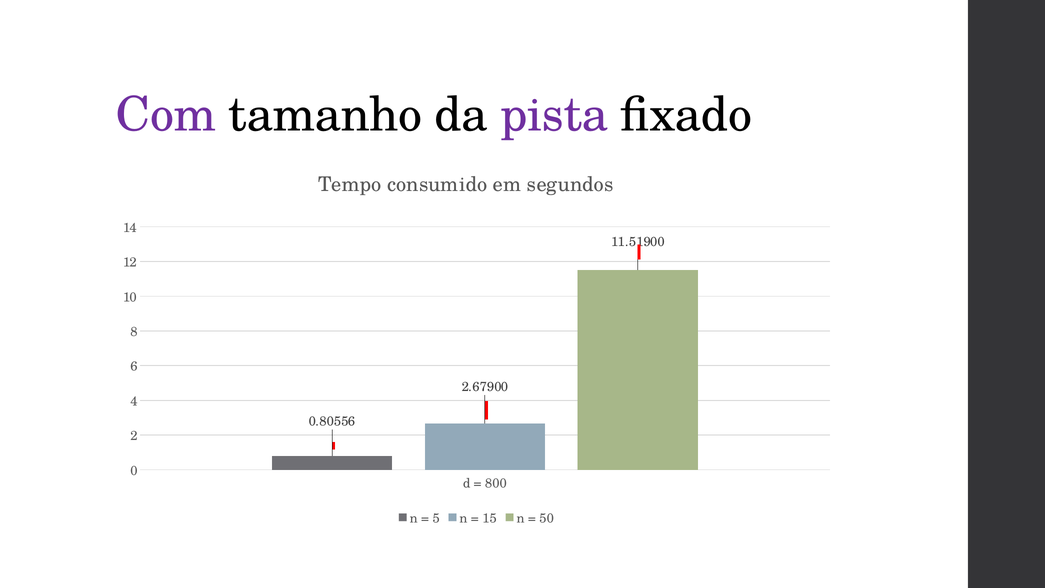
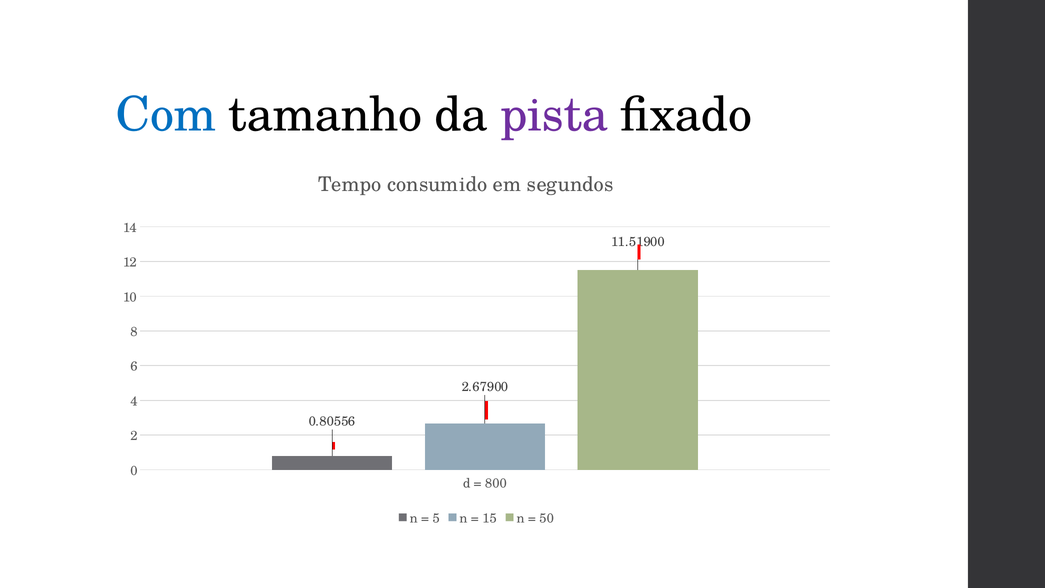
Com colour: purple -> blue
